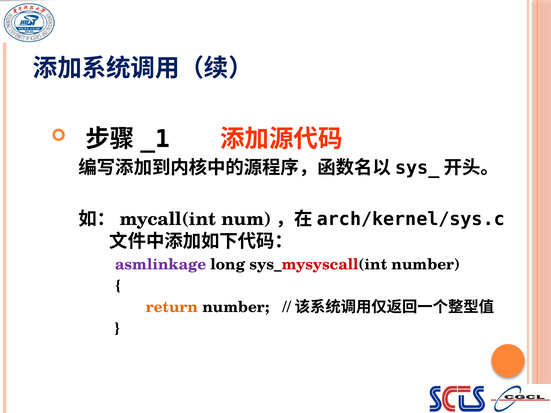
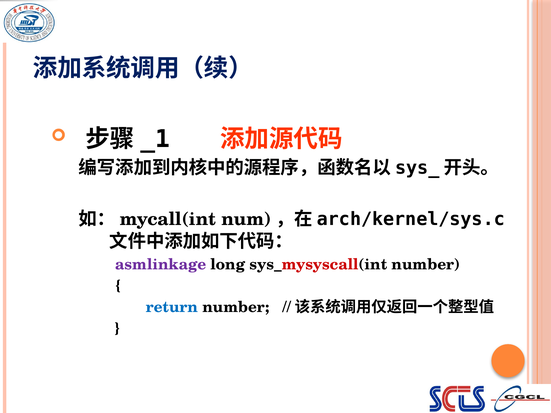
return colour: orange -> blue
